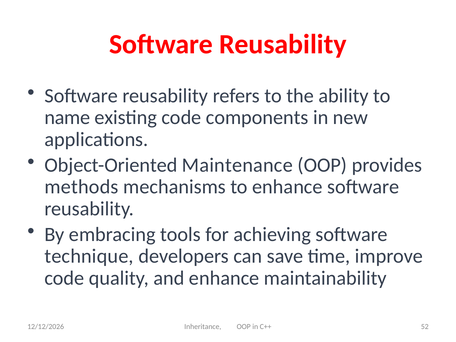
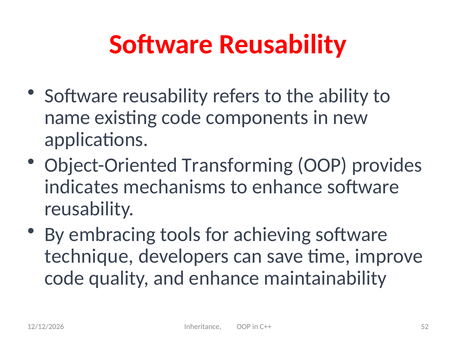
Maintenance: Maintenance -> Transforming
methods: methods -> indicates
